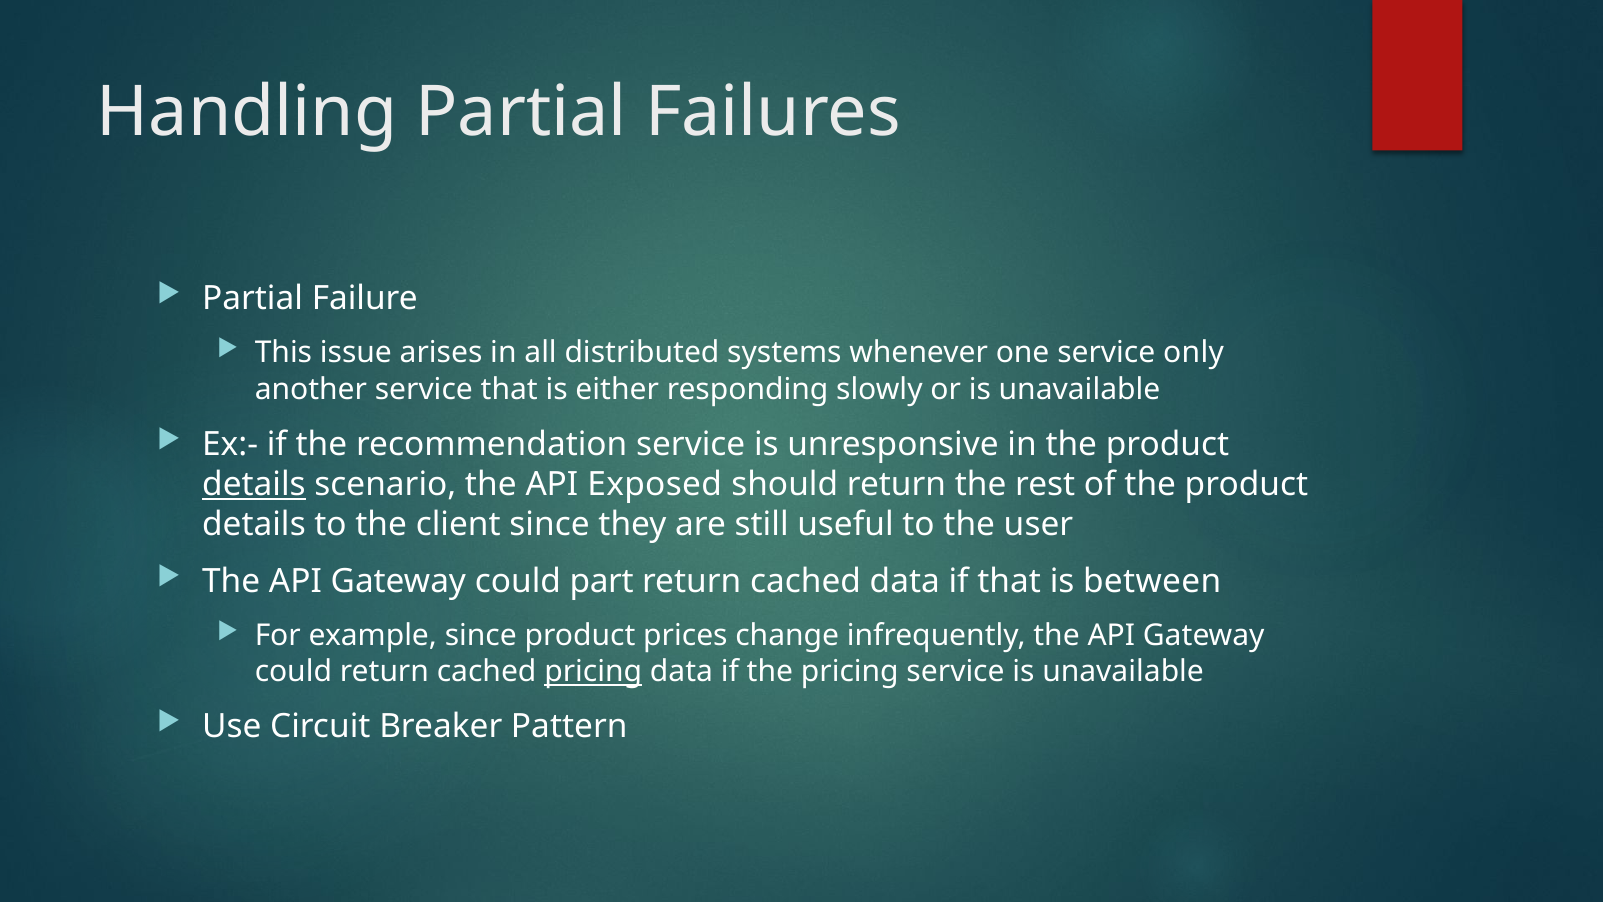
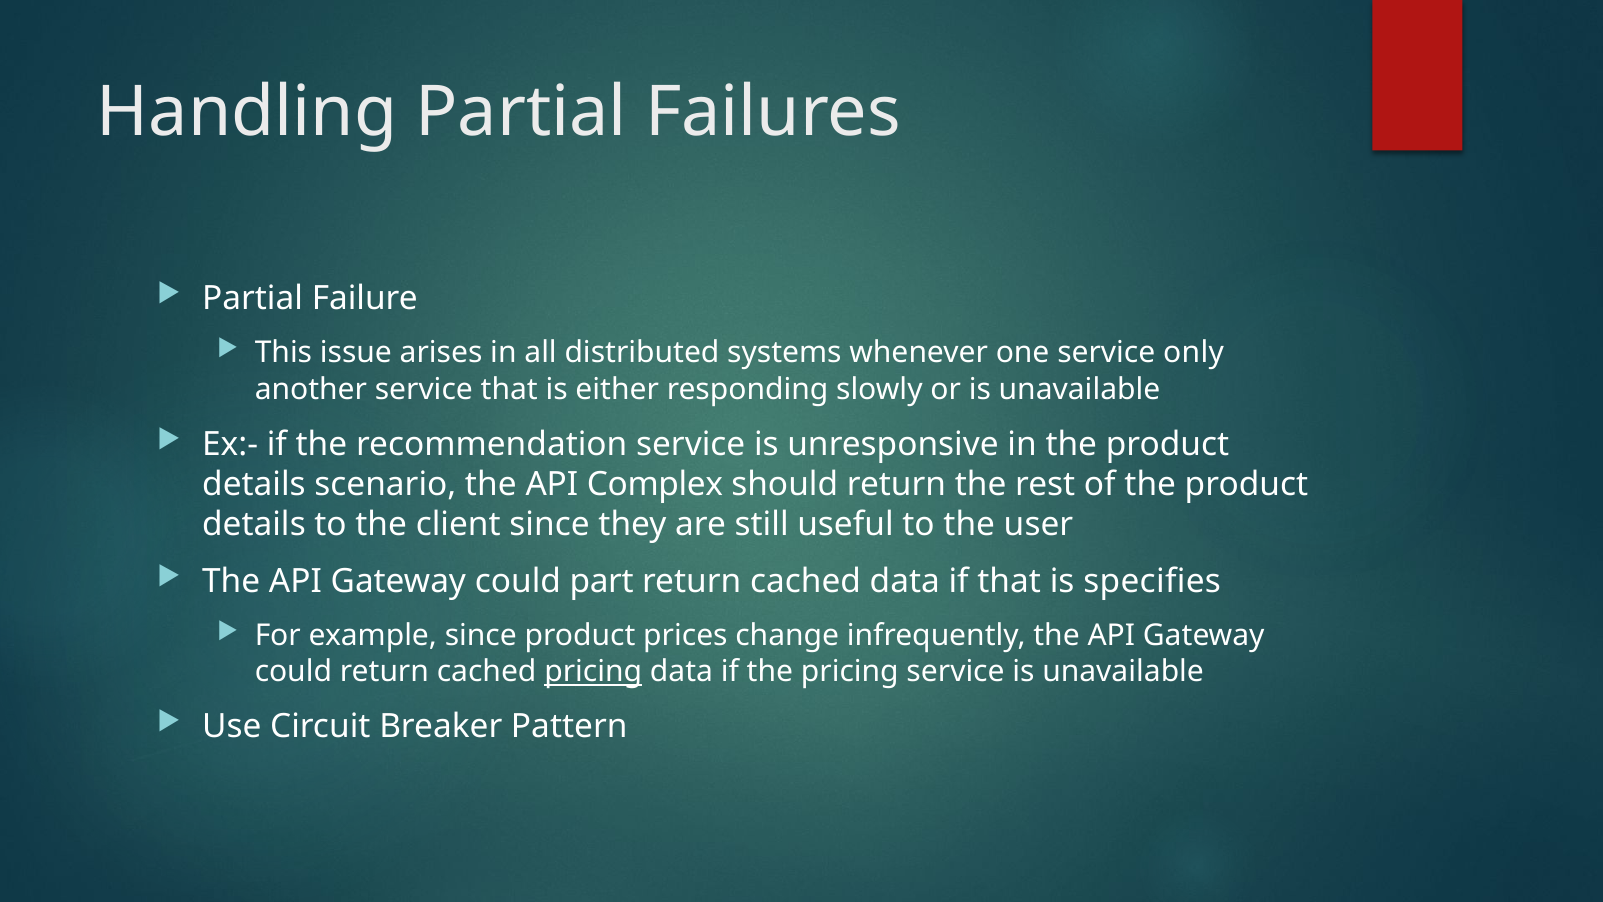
details at (254, 484) underline: present -> none
Exposed: Exposed -> Complex
between: between -> specifies
